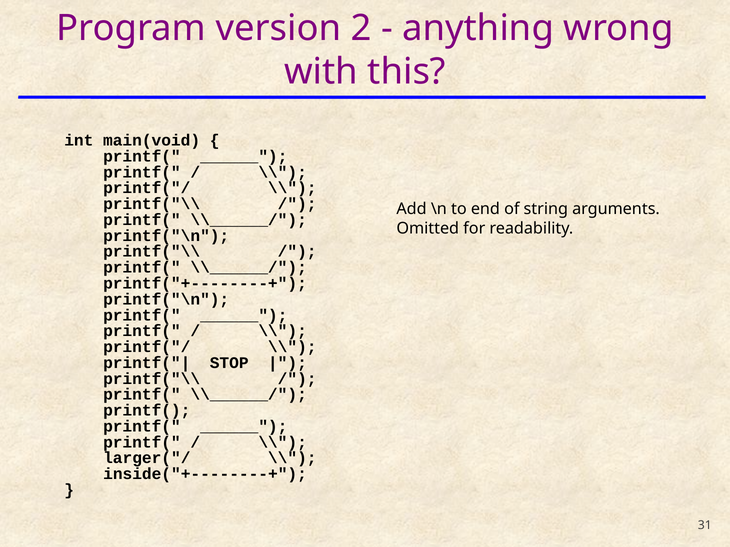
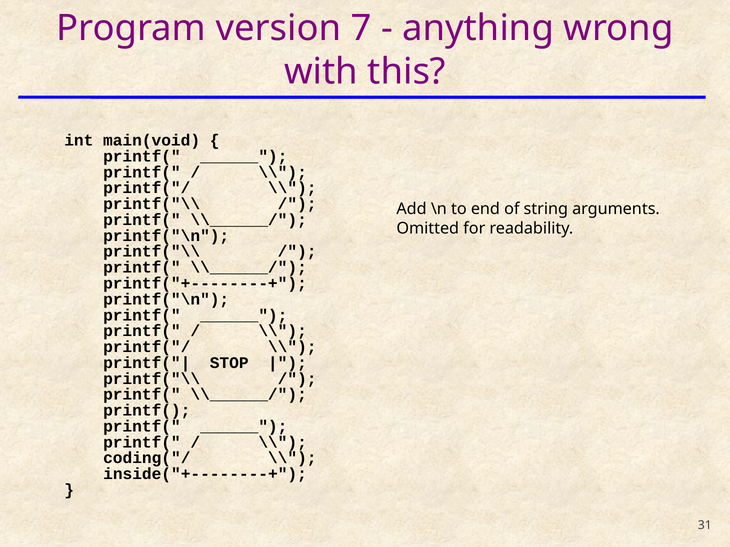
2: 2 -> 7
larger("/: larger("/ -> coding("/
